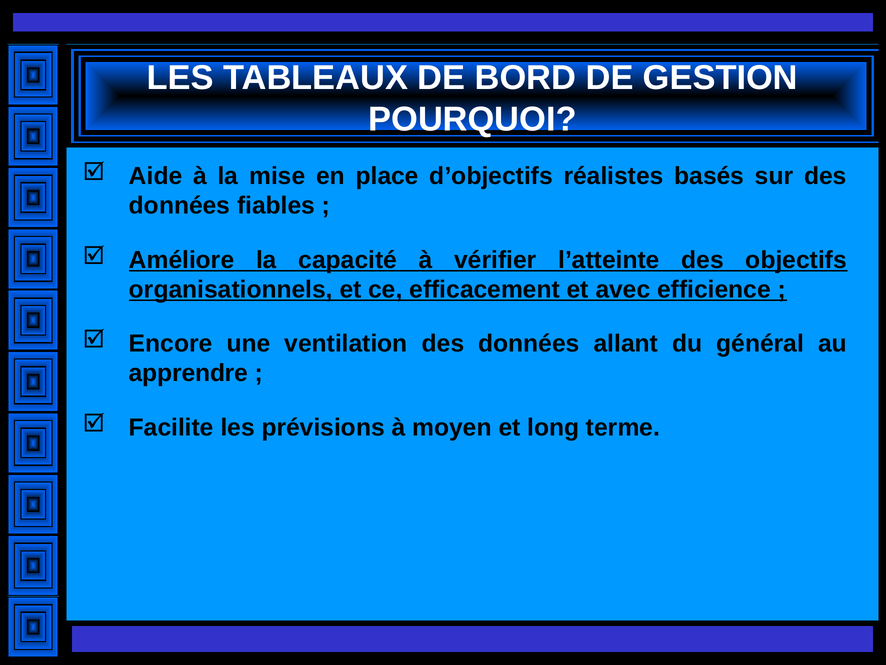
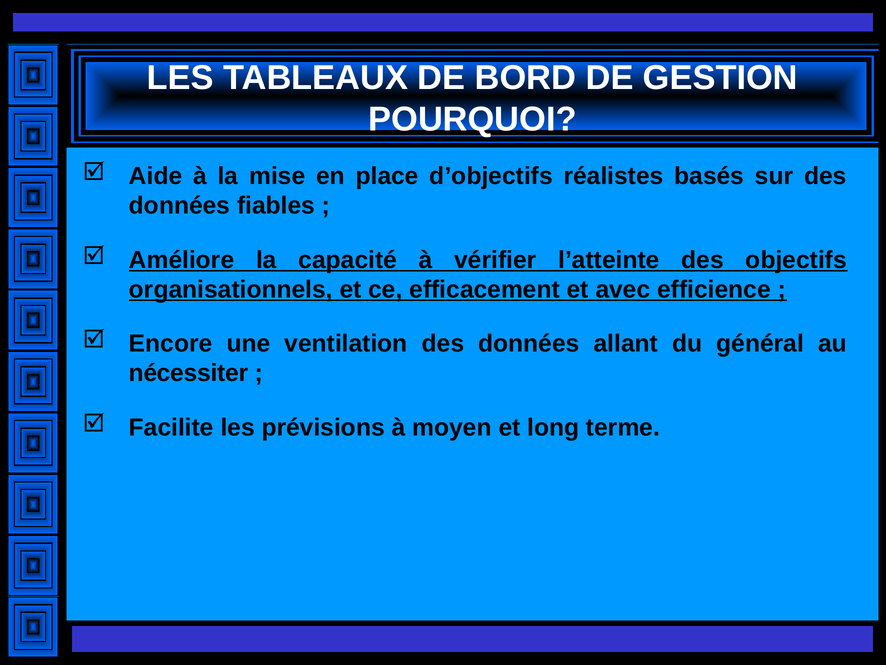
apprendre: apprendre -> nécessiter
